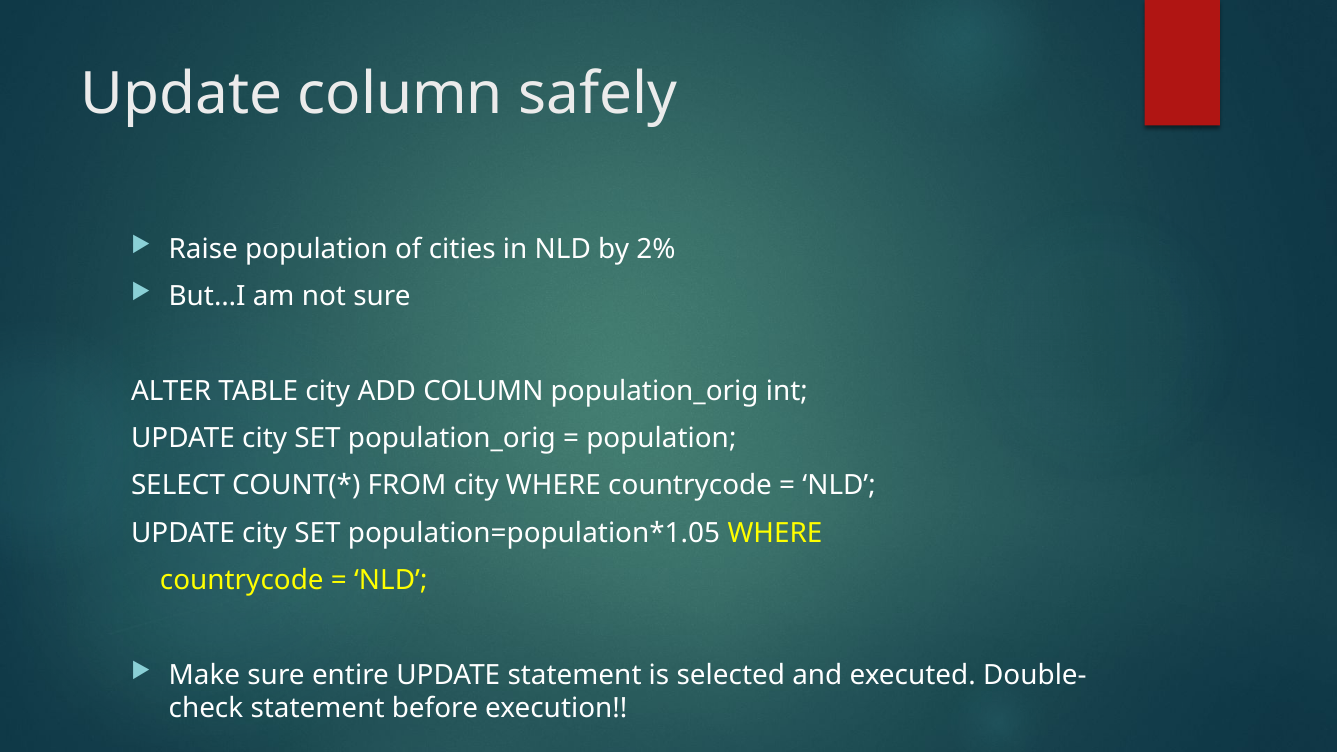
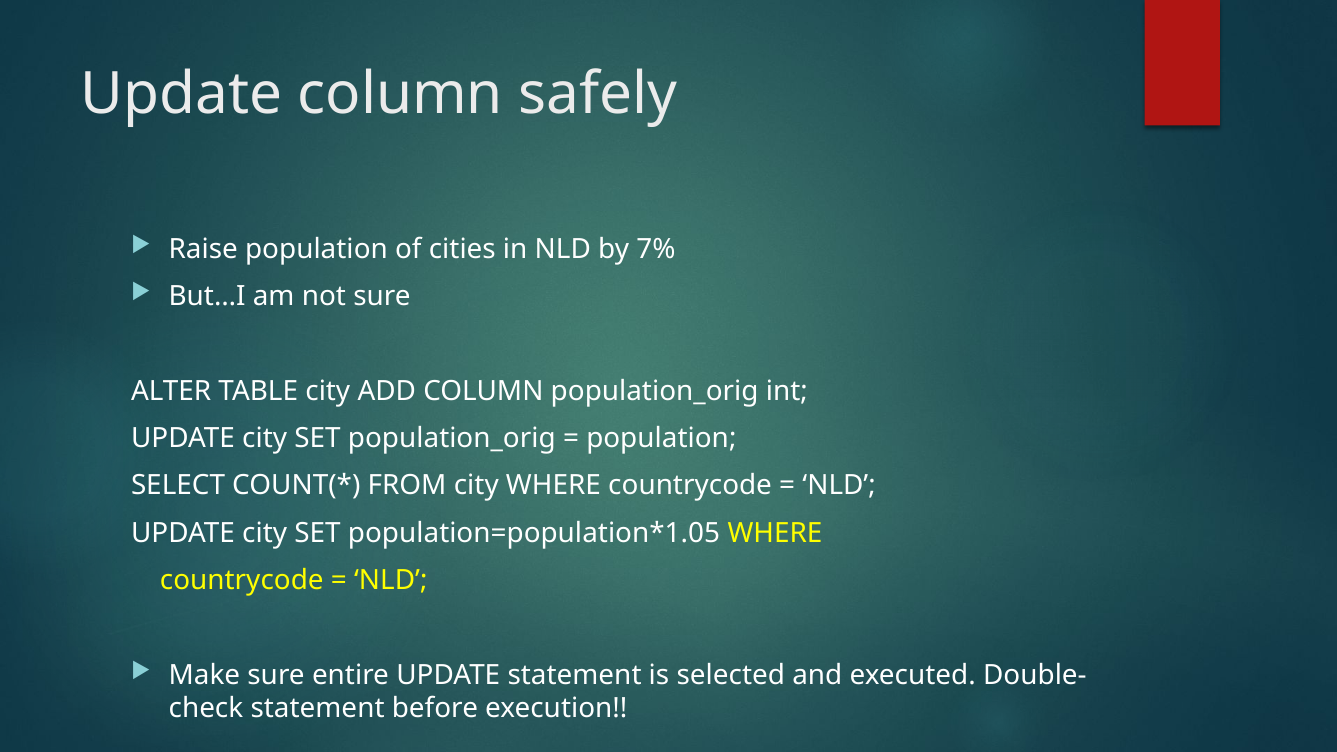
2%: 2% -> 7%
